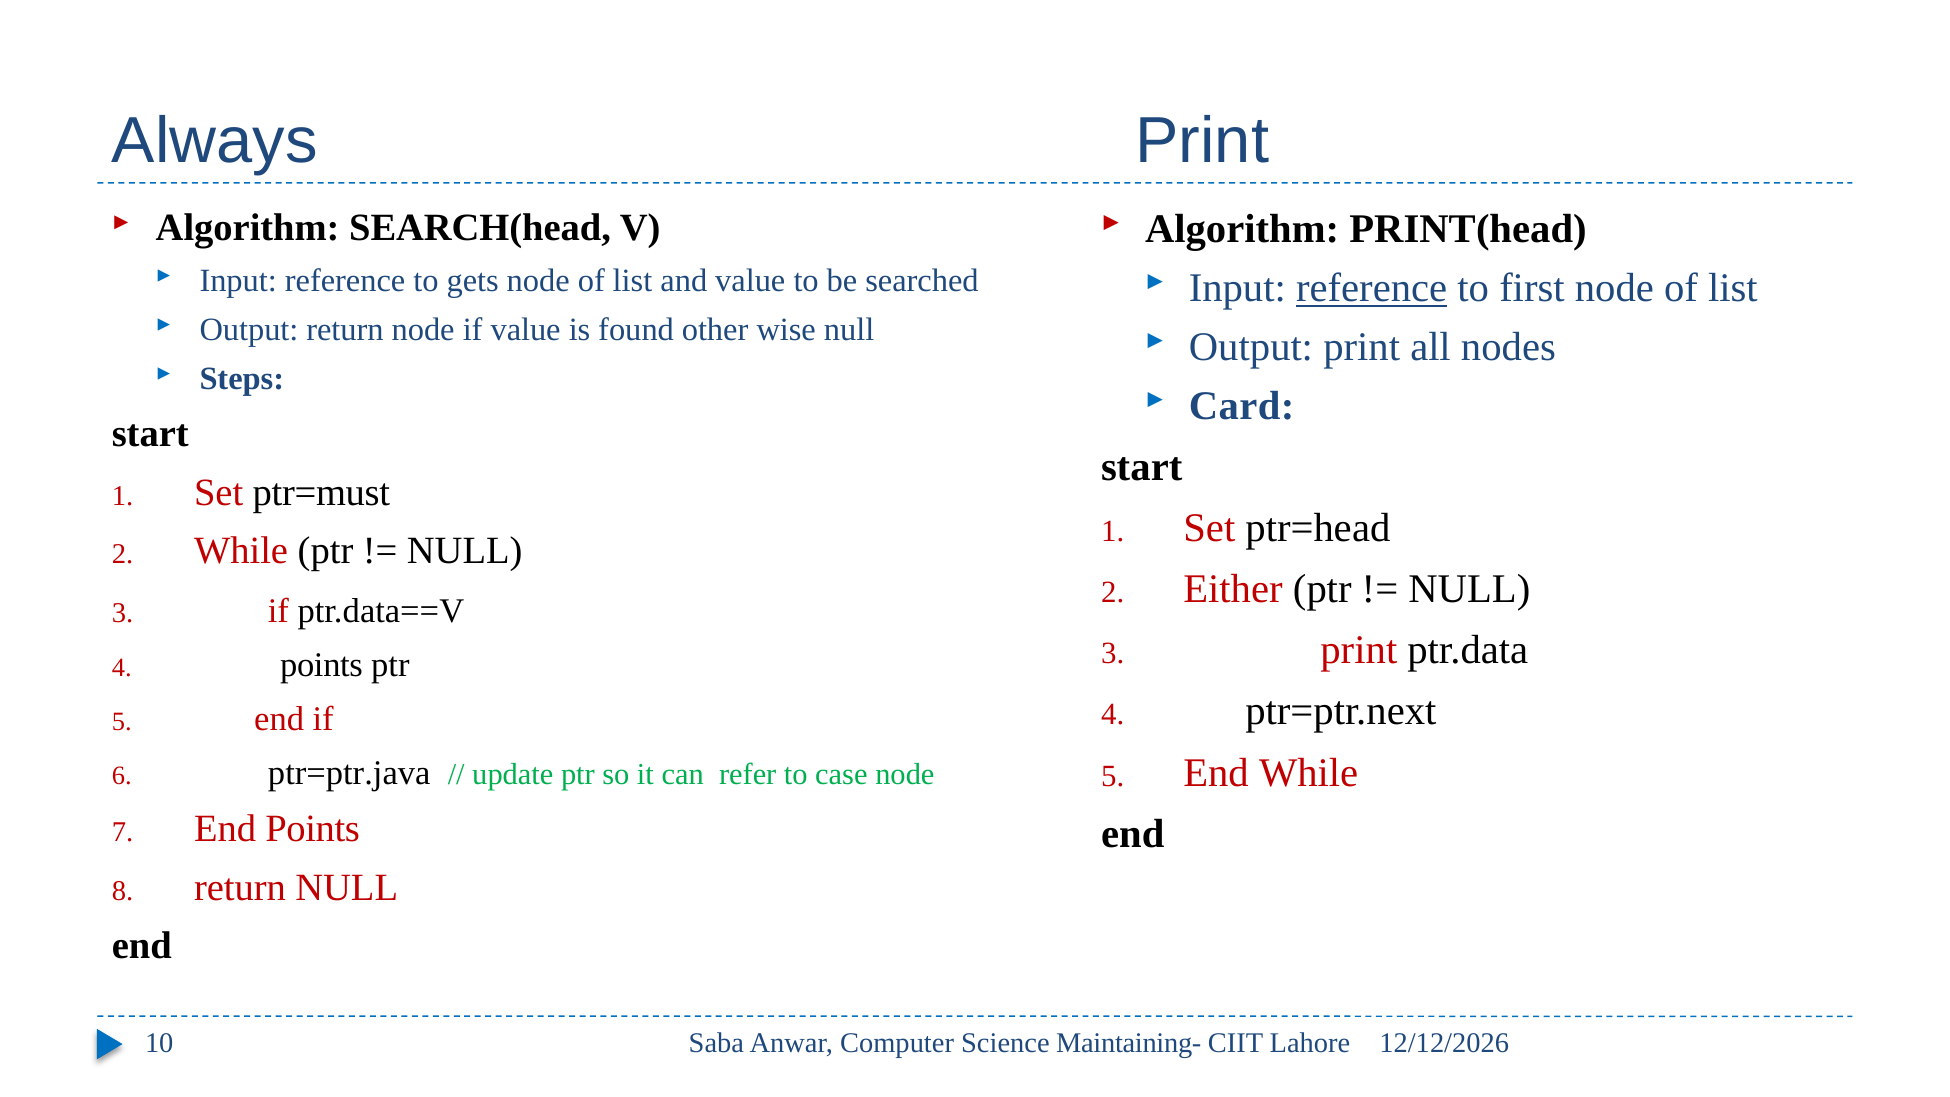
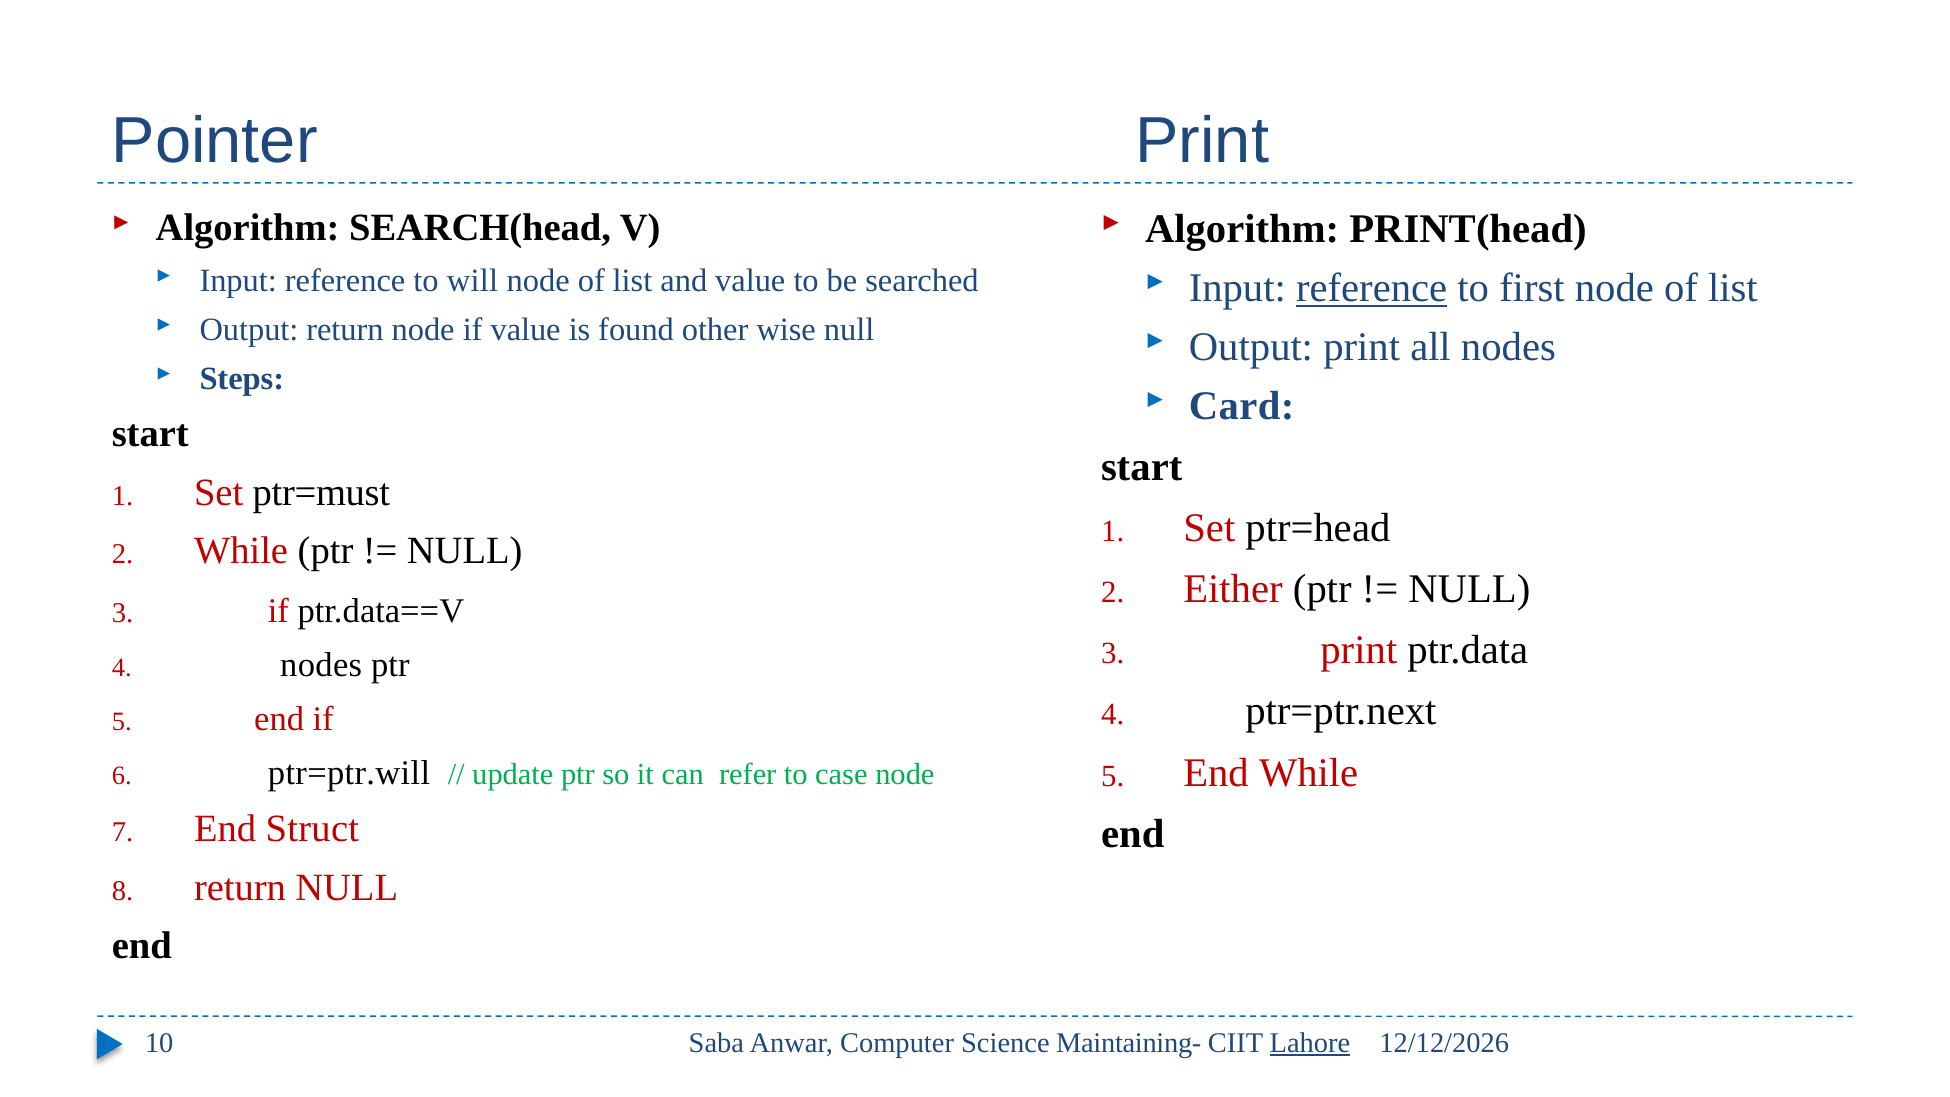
Always: Always -> Pointer
gets: gets -> will
points at (321, 665): points -> nodes
ptr=ptr.java: ptr=ptr.java -> ptr=ptr.will
End Points: Points -> Struct
Lahore underline: none -> present
